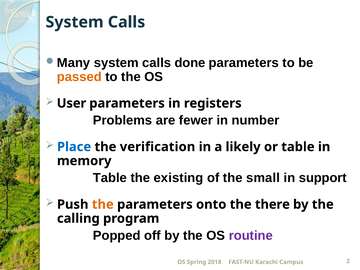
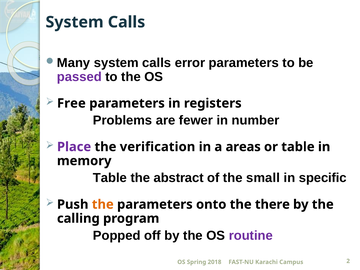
done: done -> error
passed colour: orange -> purple
User: User -> Free
Place colour: blue -> purple
likely: likely -> areas
existing: existing -> abstract
support: support -> specific
